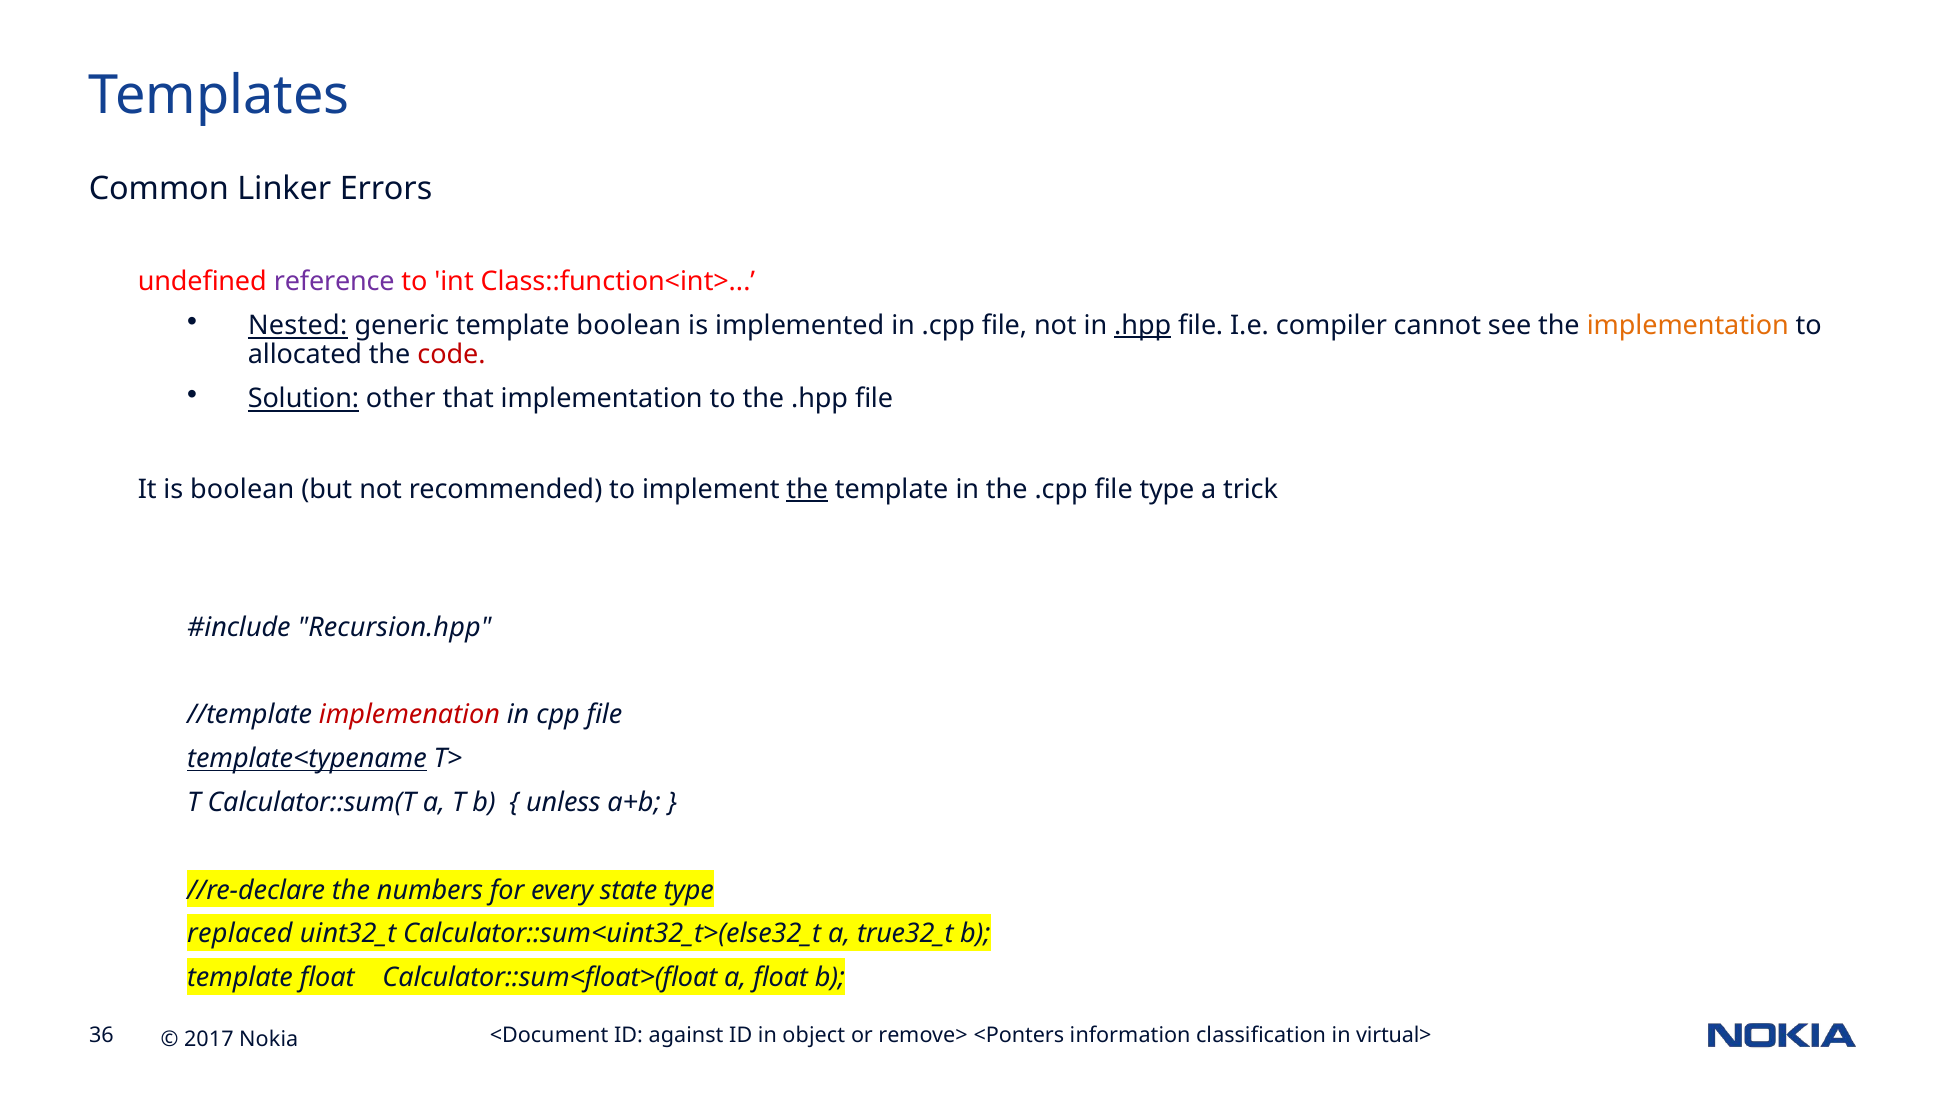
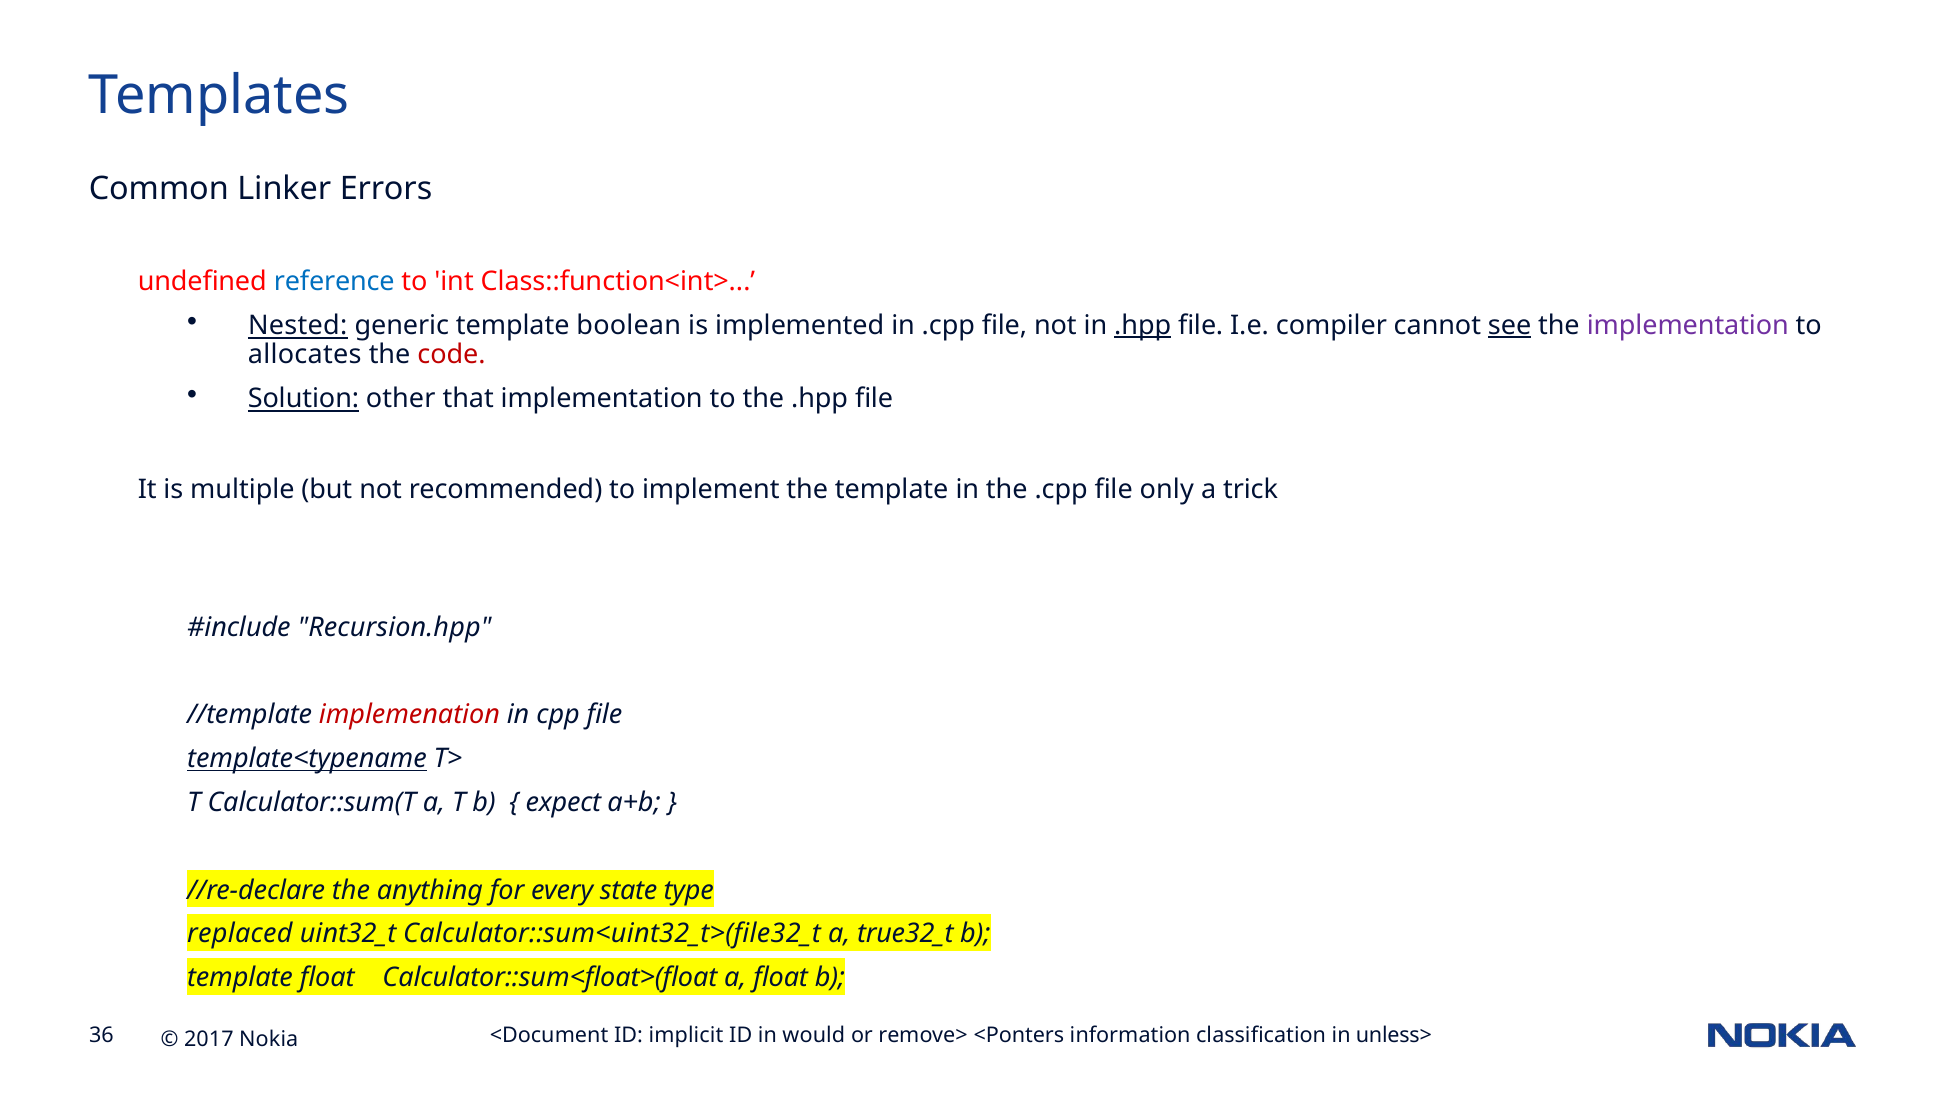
reference colour: purple -> blue
see underline: none -> present
implementation at (1688, 326) colour: orange -> purple
allocated: allocated -> allocates
is boolean: boolean -> multiple
the at (807, 489) underline: present -> none
file type: type -> only
unless: unless -> expect
numbers: numbers -> anything
Calculator::sum<uint32_t>(else32_t: Calculator::sum<uint32_t>(else32_t -> Calculator::sum<uint32_t>(file32_t
against: against -> implicit
object: object -> would
virtual>: virtual> -> unless>
